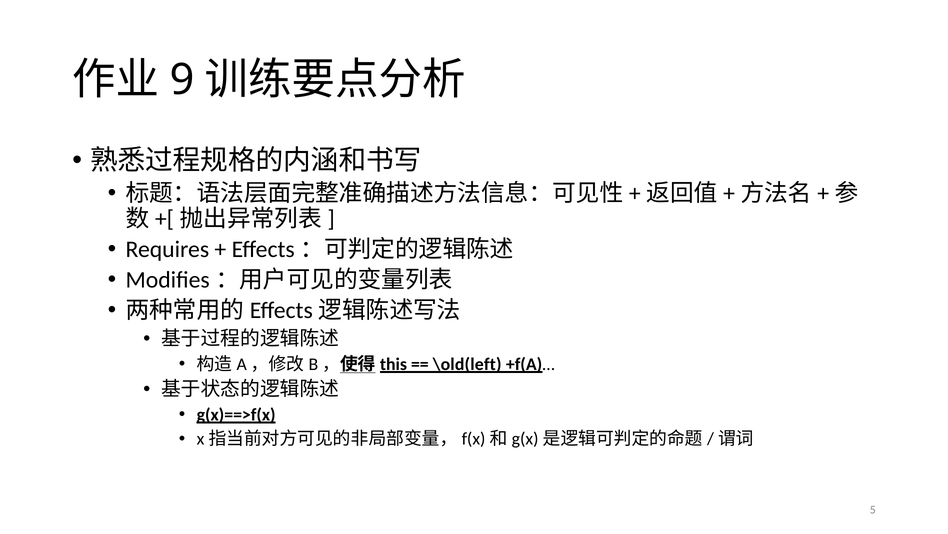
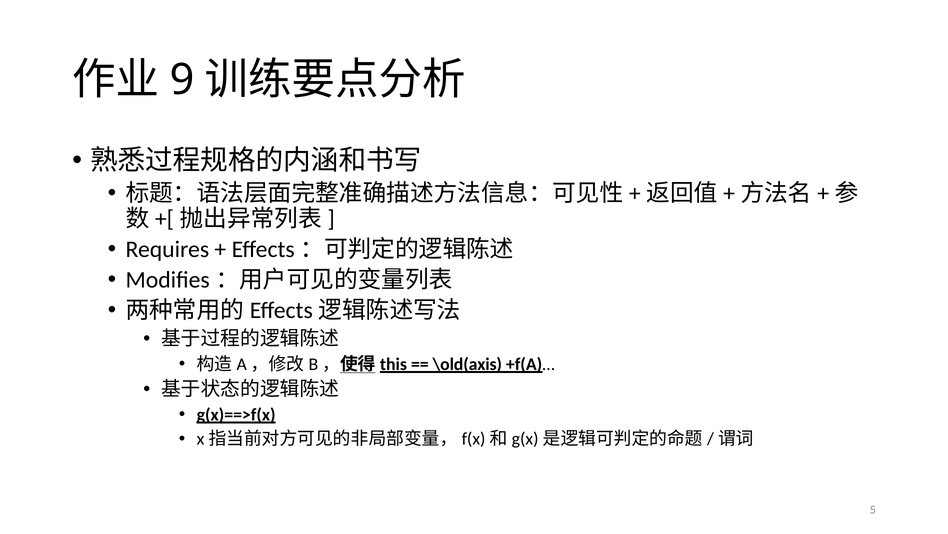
\old(left: \old(left -> \old(axis
